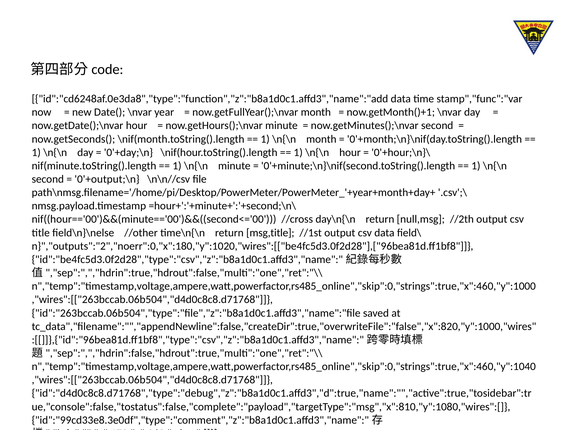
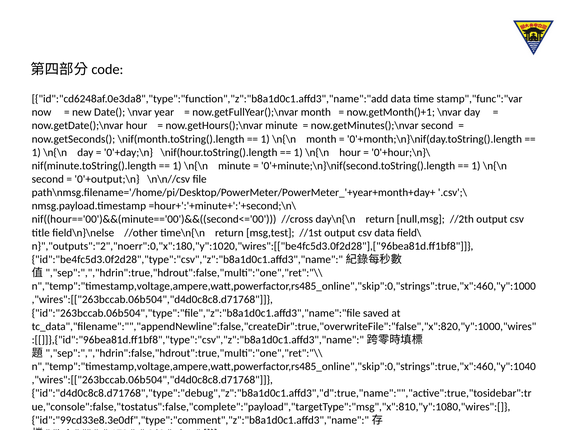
msg,title: msg,title -> msg,test
